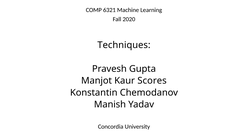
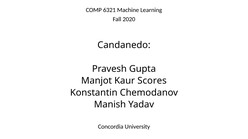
Techniques: Techniques -> Candanedo
